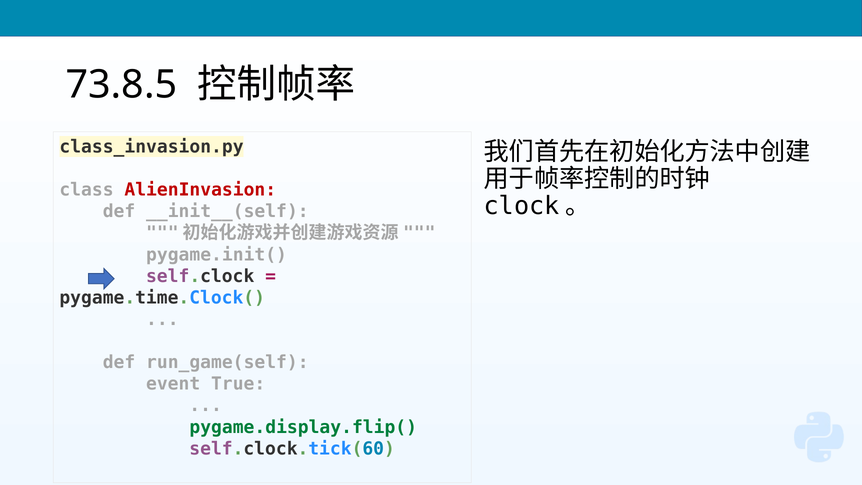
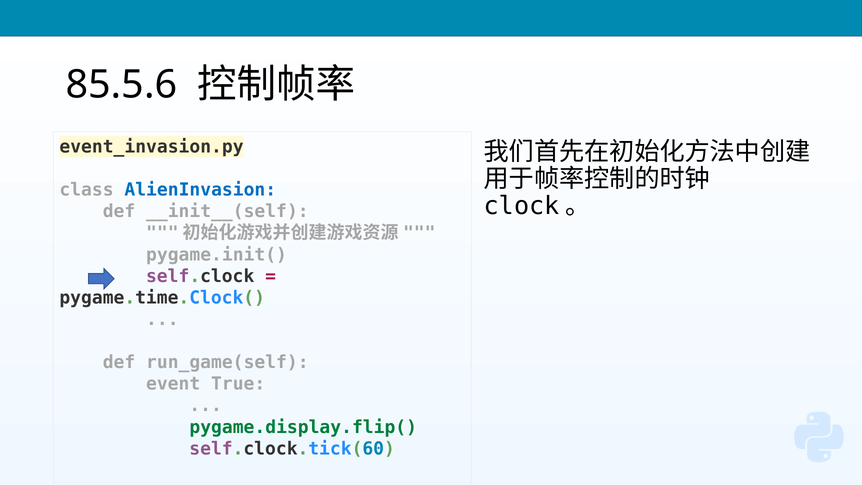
73.8.5: 73.8.5 -> 85.5.6
class_invasion.py: class_invasion.py -> event_invasion.py
AlienInvasion colour: red -> blue
